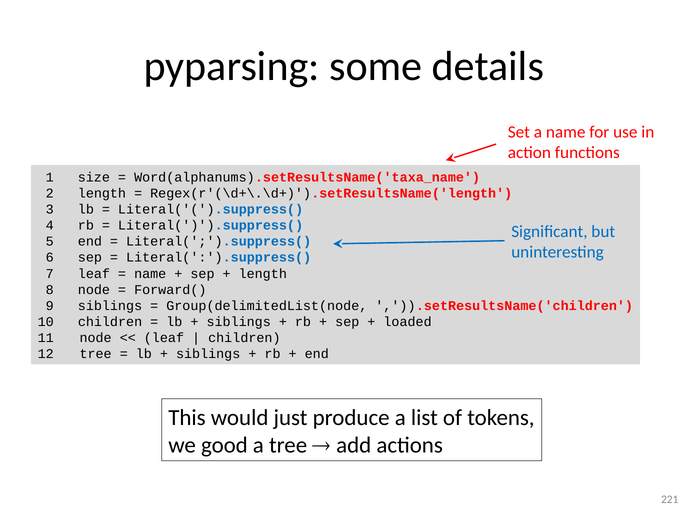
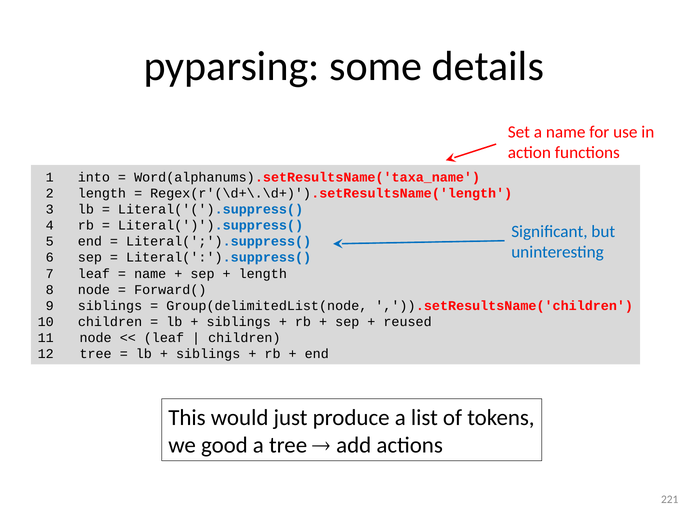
size: size -> into
loaded: loaded -> reused
